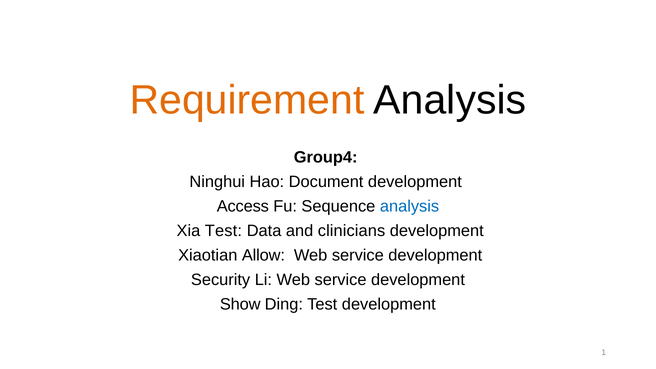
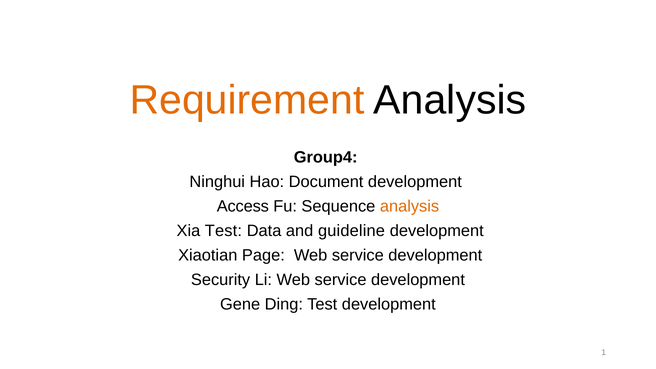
analysis at (410, 206) colour: blue -> orange
clinicians: clinicians -> guideline
Allow: Allow -> Page
Show: Show -> Gene
